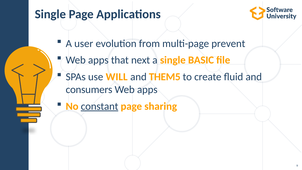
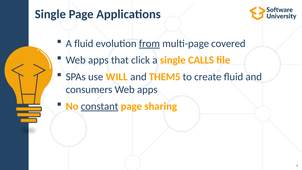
A user: user -> fluid
from underline: none -> present
prevent: prevent -> covered
next: next -> click
BASIC: BASIC -> CALLS
